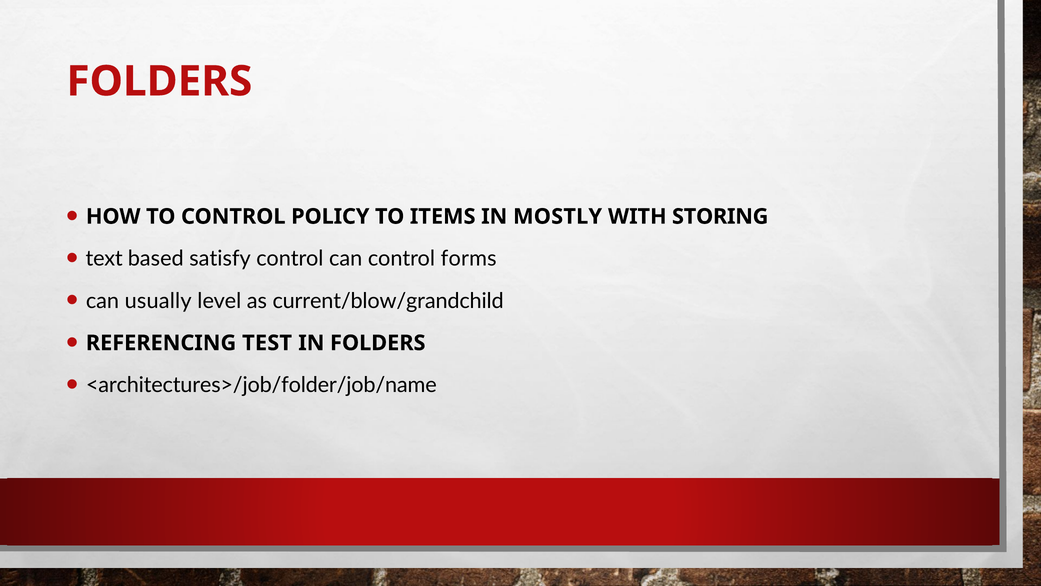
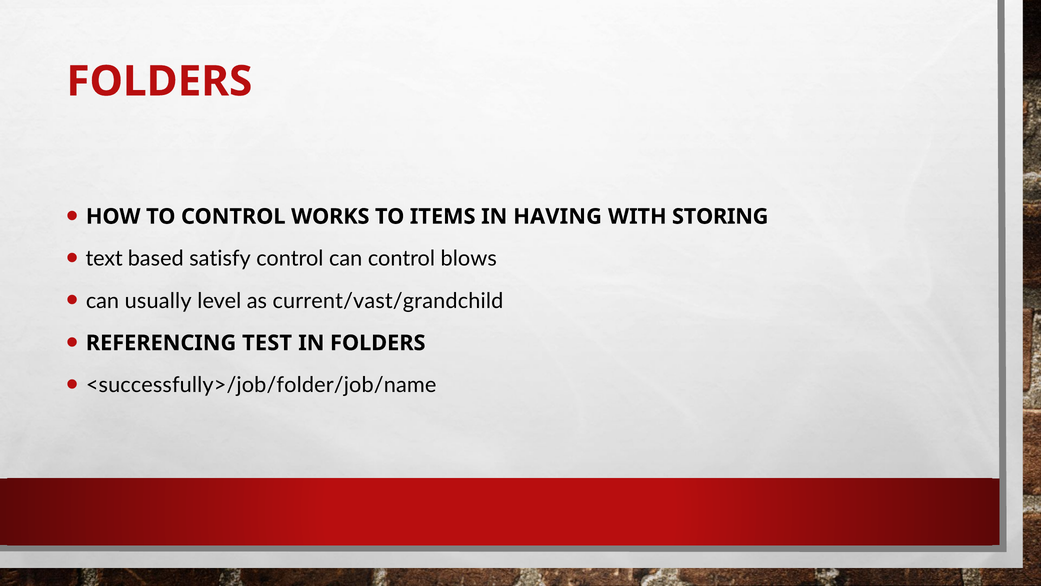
POLICY: POLICY -> WORKS
MOSTLY: MOSTLY -> HAVING
forms: forms -> blows
current/blow/grandchild: current/blow/grandchild -> current/vast/grandchild
<architectures>/job/folder/job/name: <architectures>/job/folder/job/name -> <successfully>/job/folder/job/name
